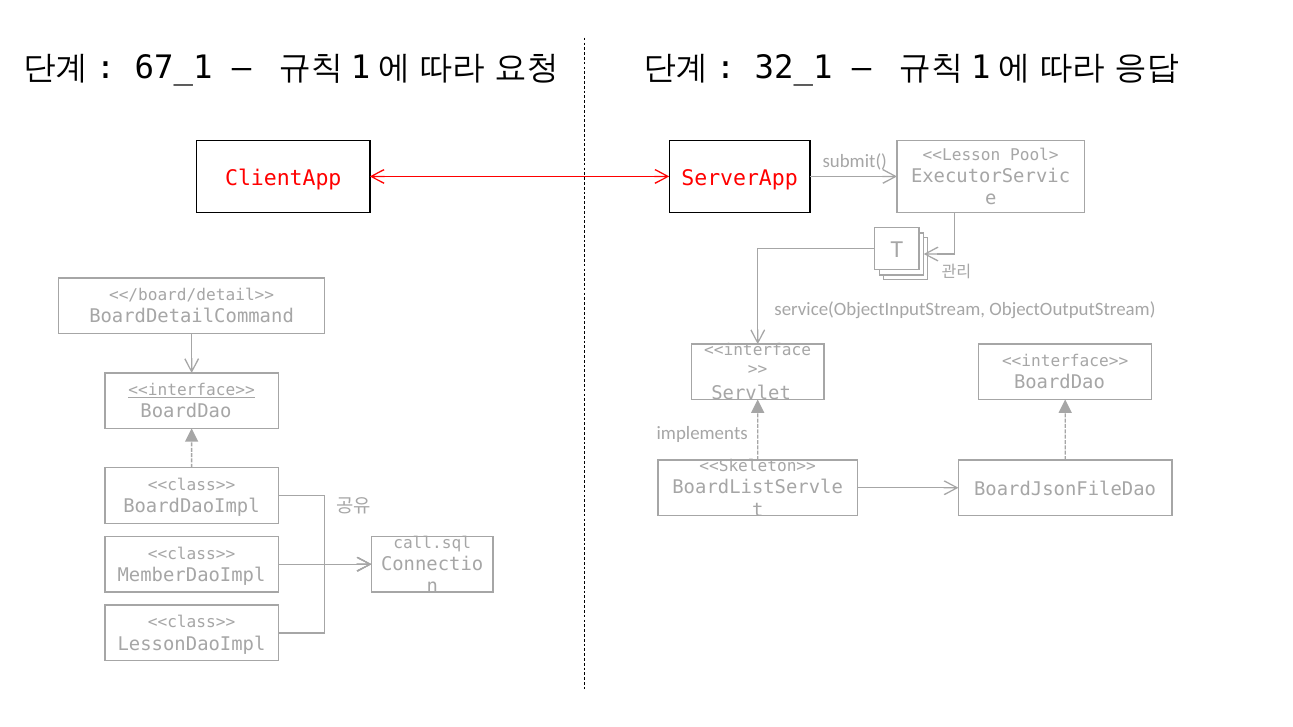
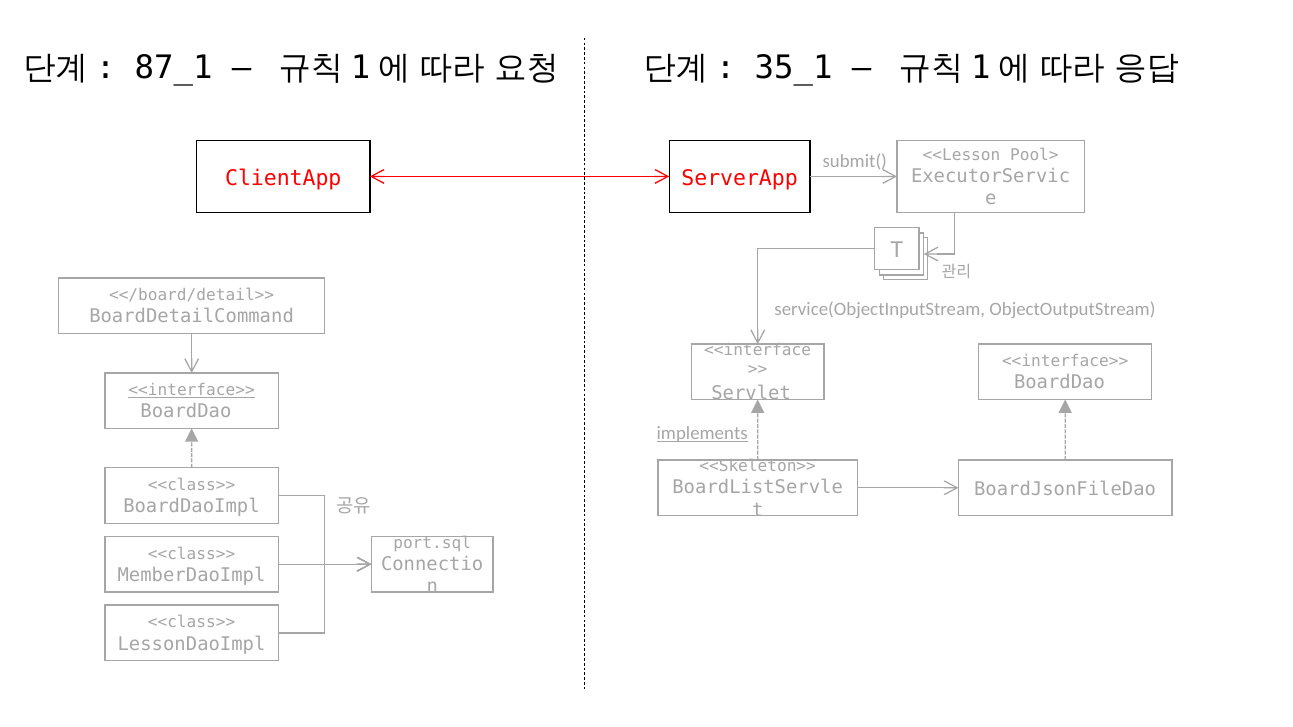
67_1: 67_1 -> 87_1
32_1: 32_1 -> 35_1
implements underline: none -> present
call.sql: call.sql -> port.sql
